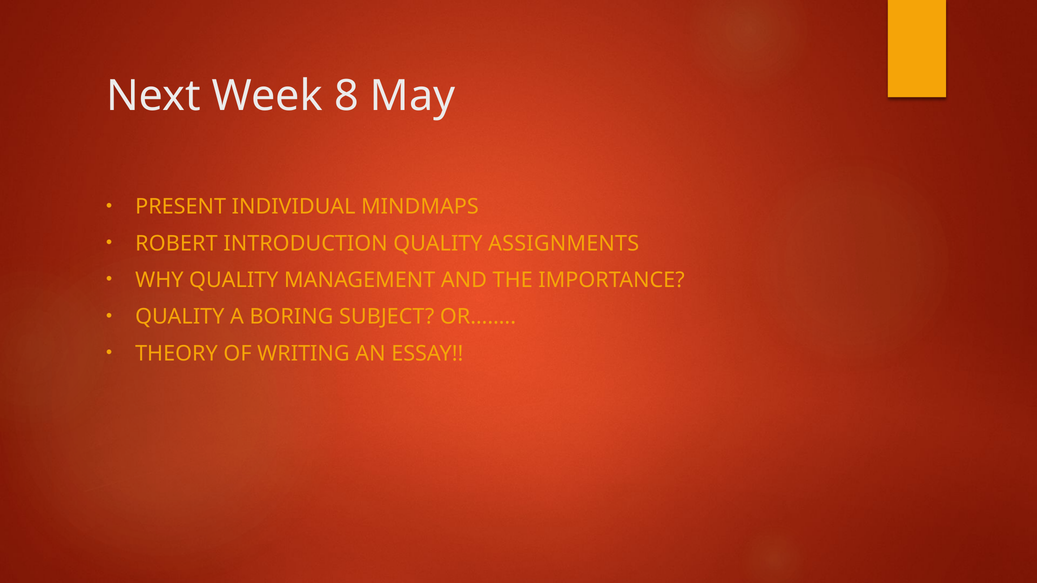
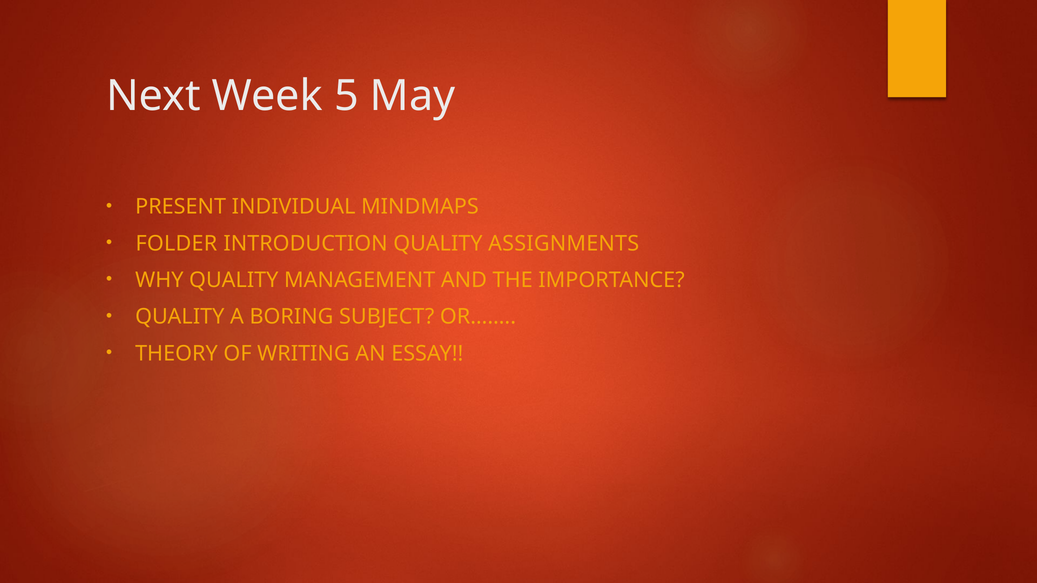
8: 8 -> 5
ROBERT: ROBERT -> FOLDER
